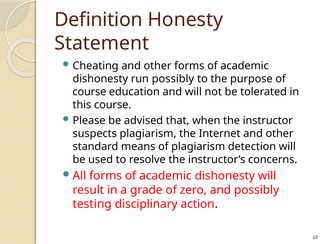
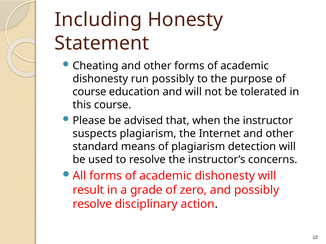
Definition: Definition -> Including
testing at (92, 204): testing -> resolve
